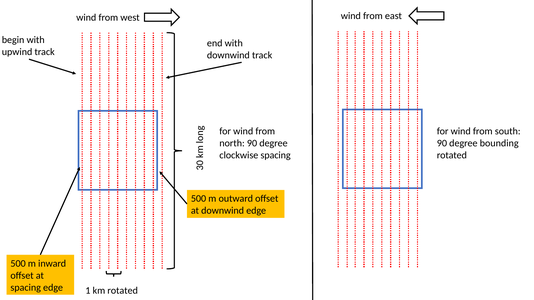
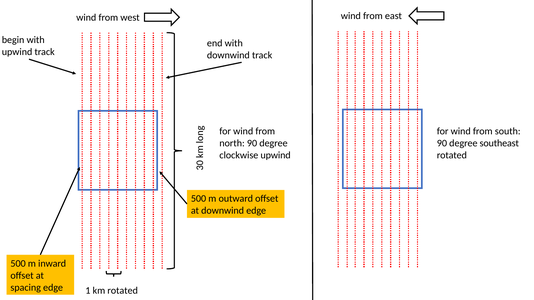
bounding: bounding -> southeast
clockwise spacing: spacing -> upwind
